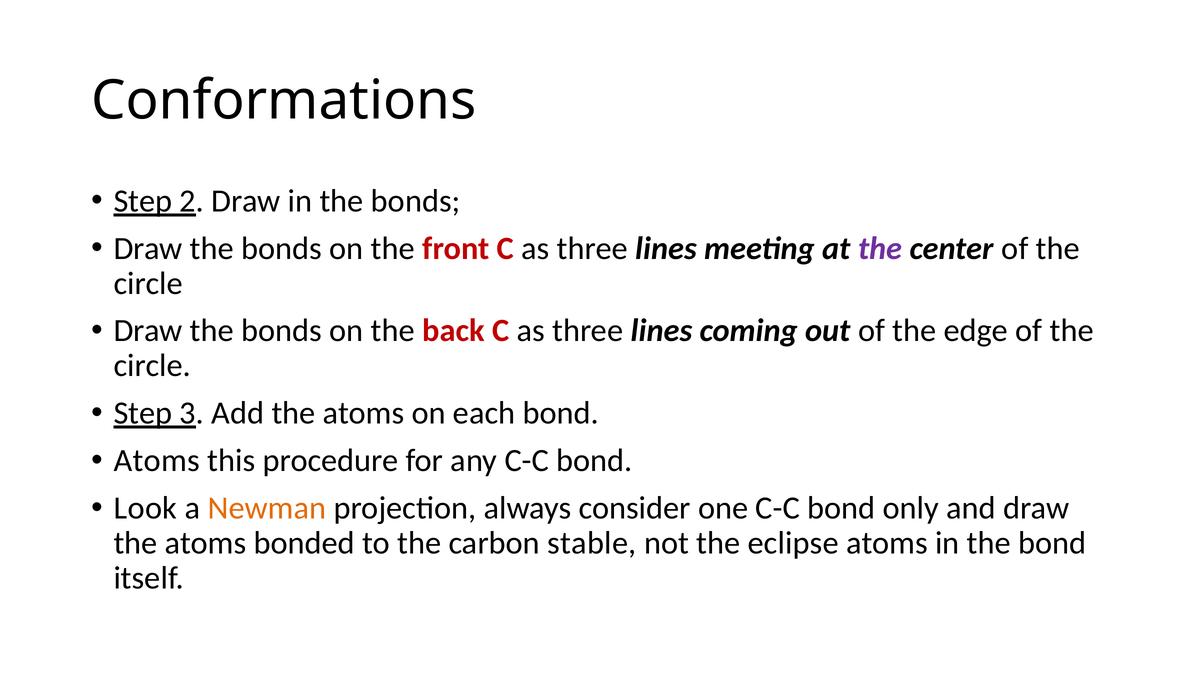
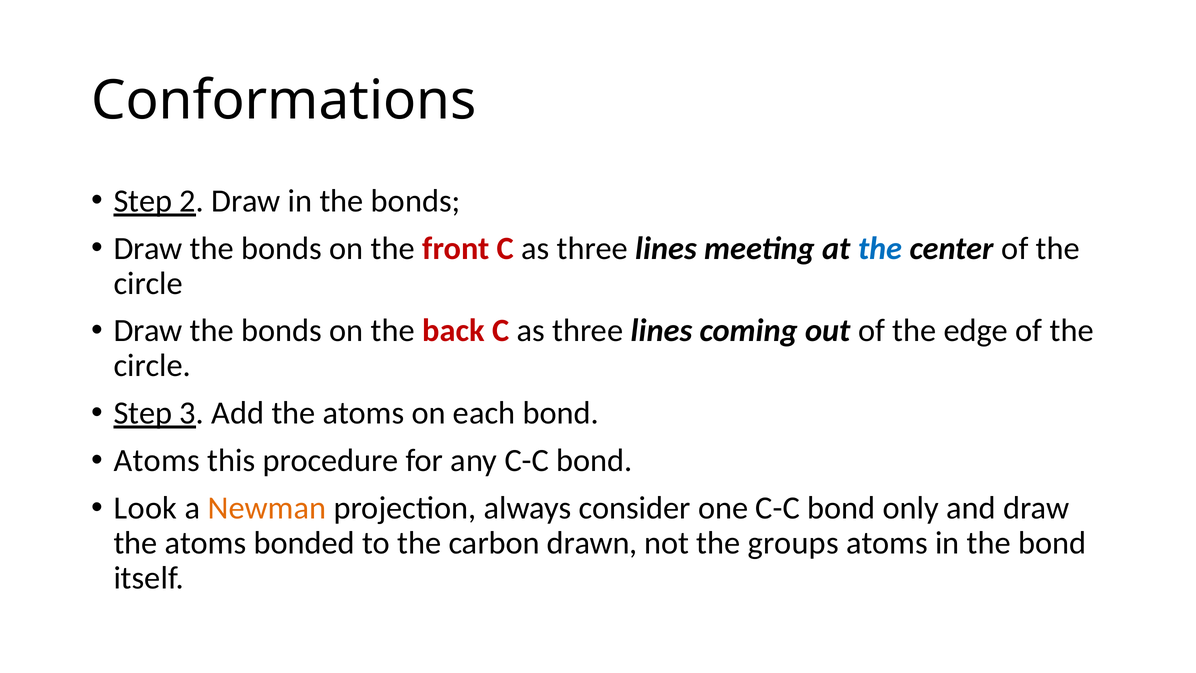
the at (880, 248) colour: purple -> blue
stable: stable -> drawn
eclipse: eclipse -> groups
